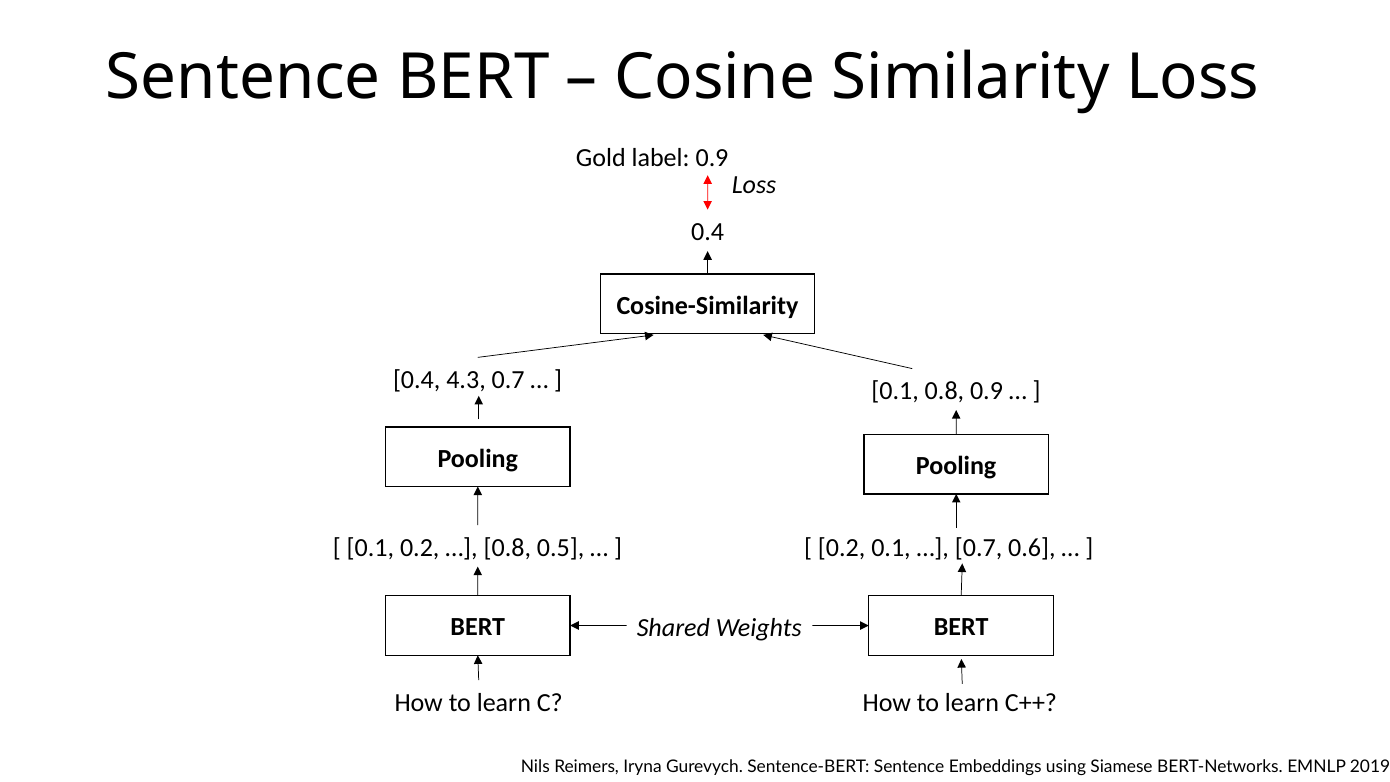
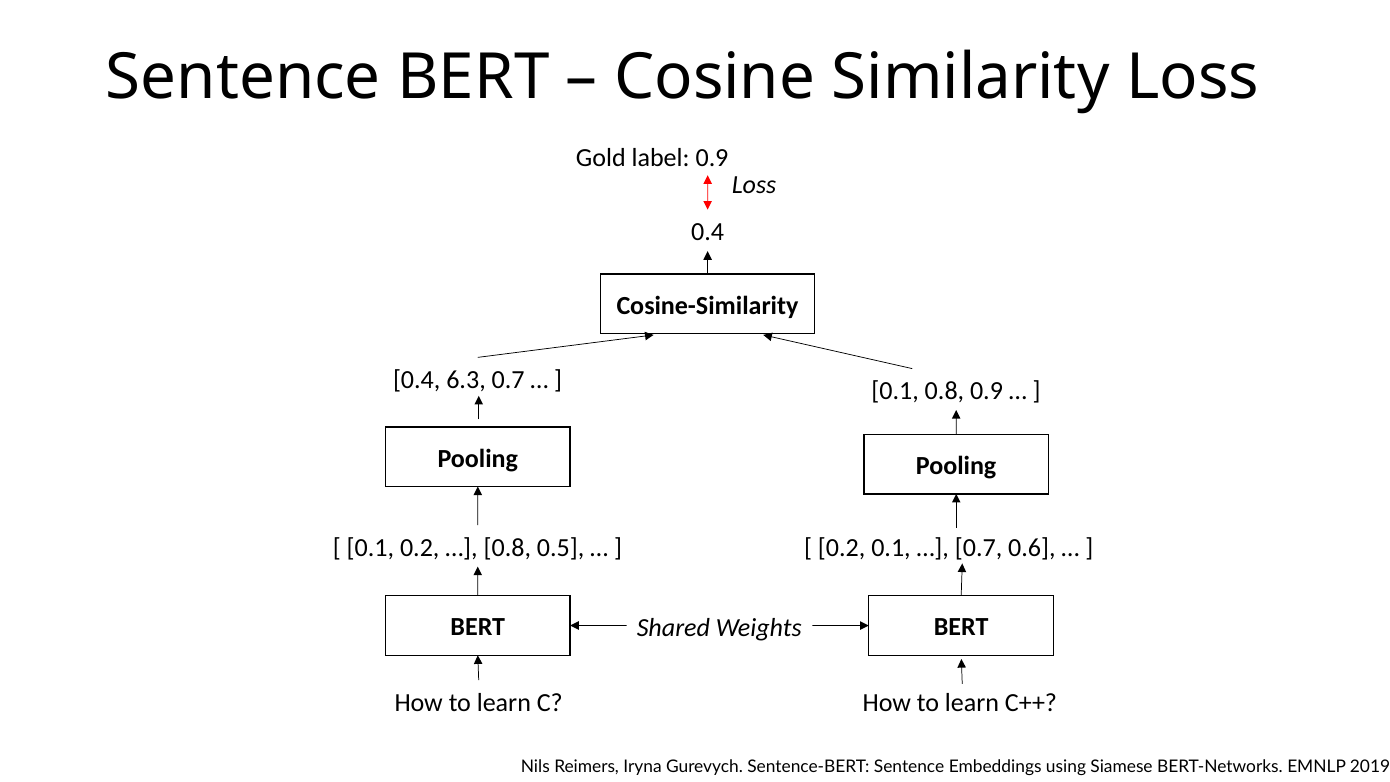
4.3: 4.3 -> 6.3
